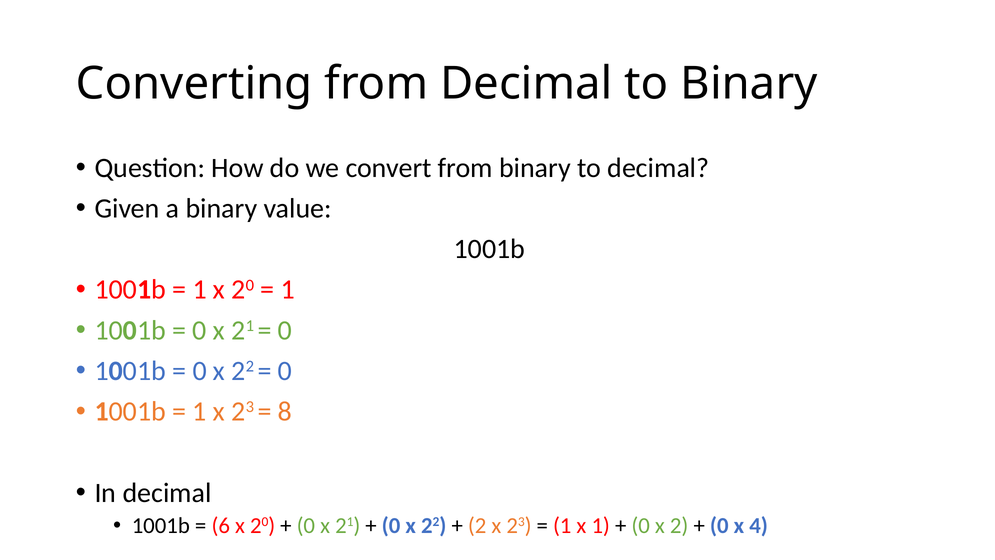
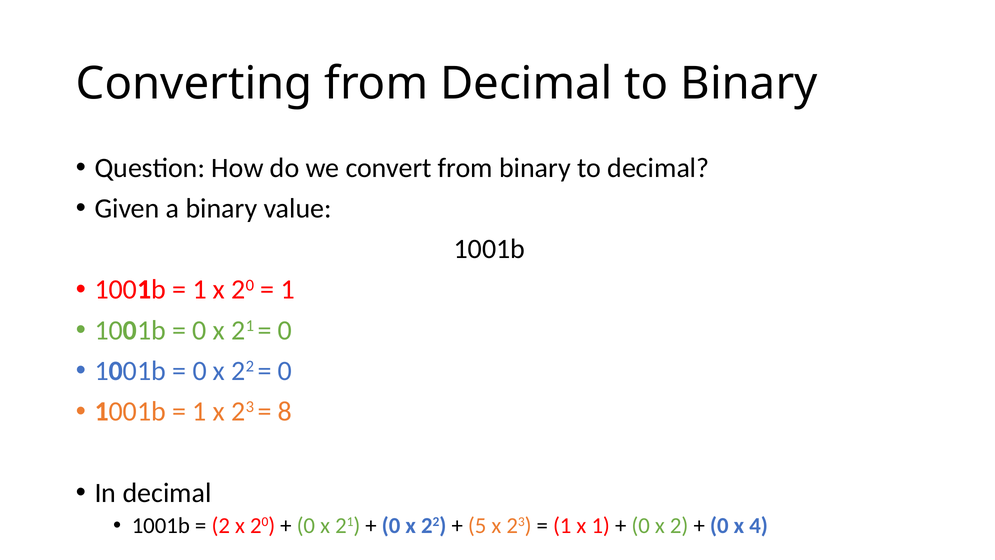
6 at (221, 525): 6 -> 2
2 at (477, 525): 2 -> 5
